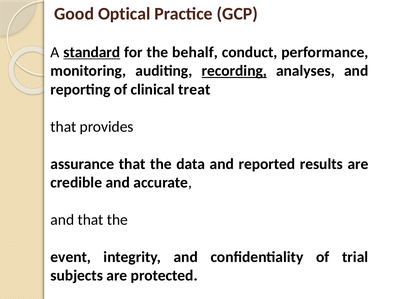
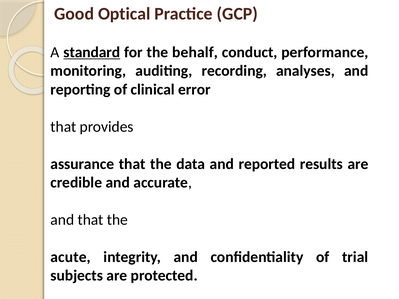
recording underline: present -> none
treat: treat -> error
event: event -> acute
